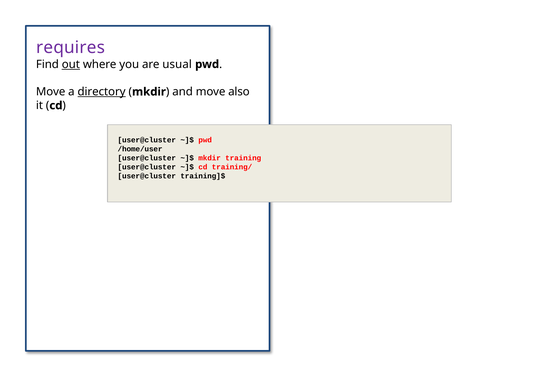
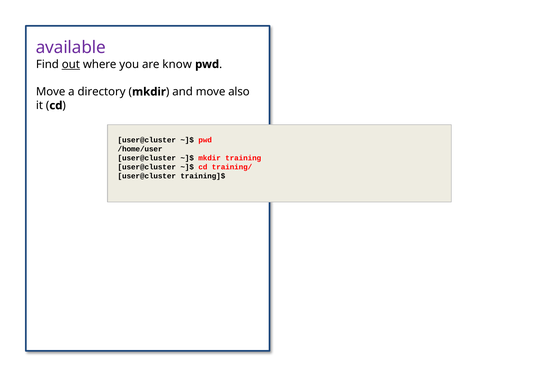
requires: requires -> available
usual: usual -> know
directory underline: present -> none
